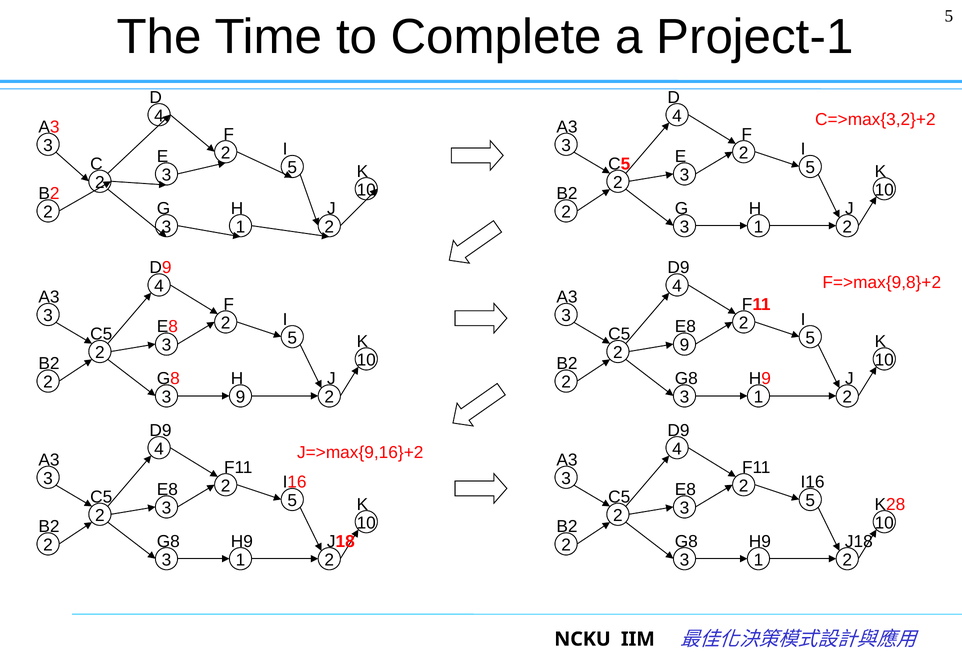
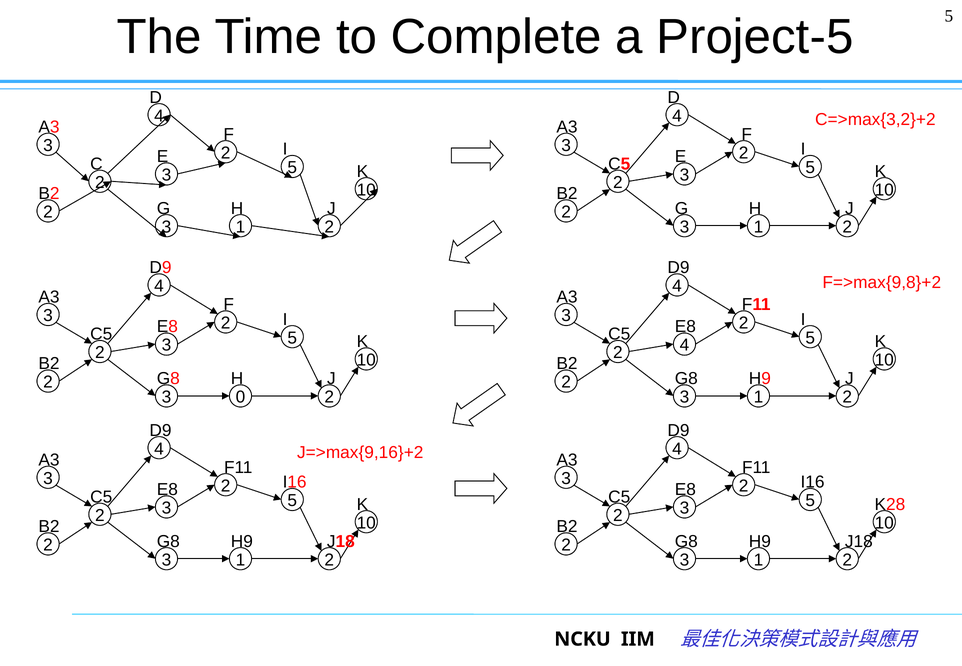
Project-1: Project-1 -> Project-5
9 at (684, 345): 9 -> 4
3 9: 9 -> 0
